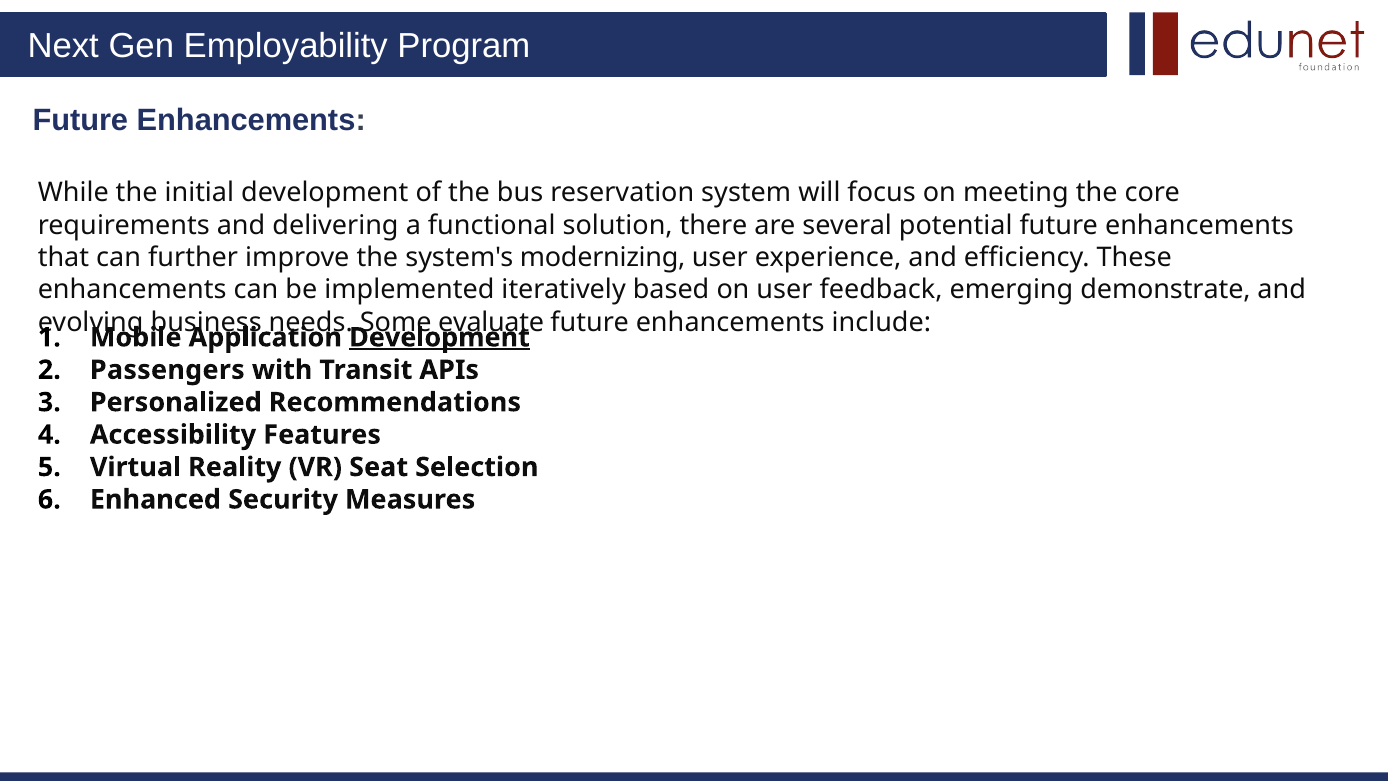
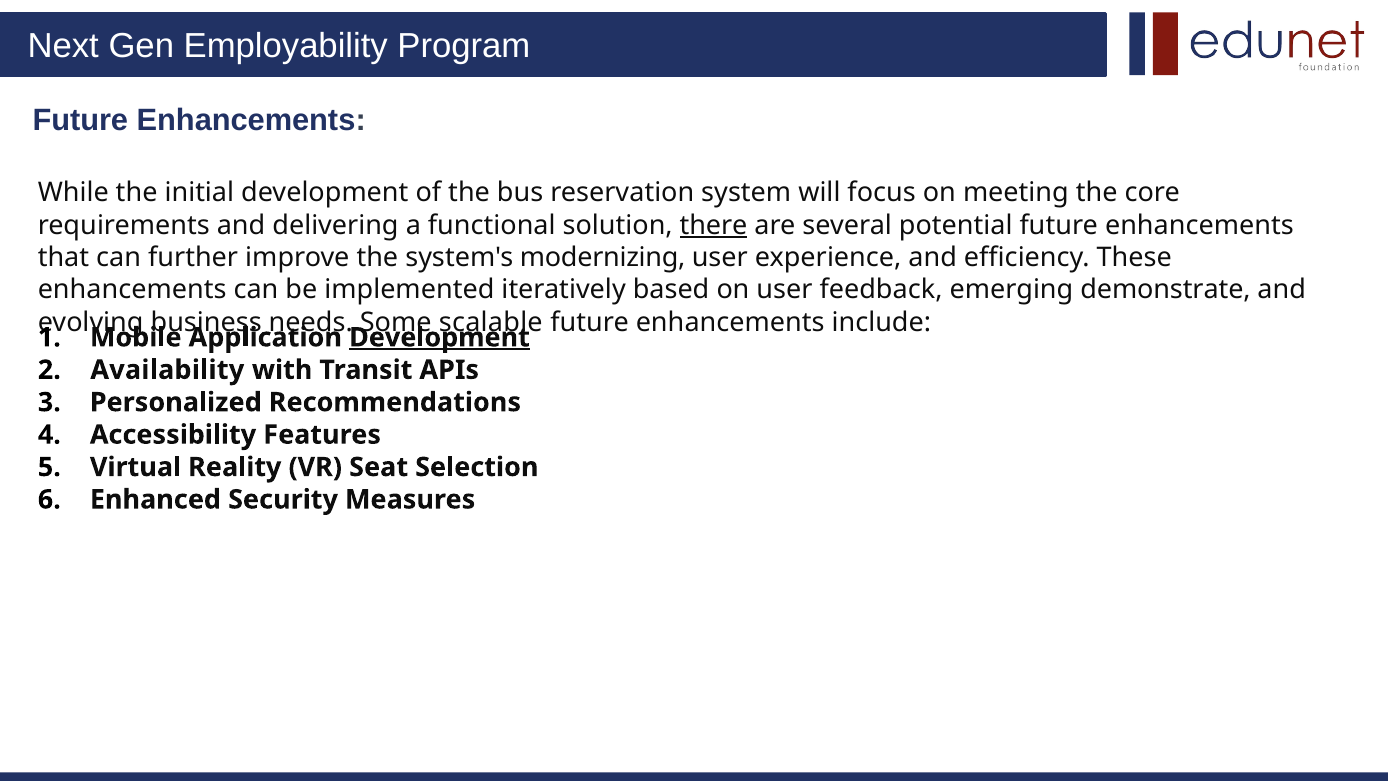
there underline: none -> present
evaluate: evaluate -> scalable
Passengers: Passengers -> Availability
